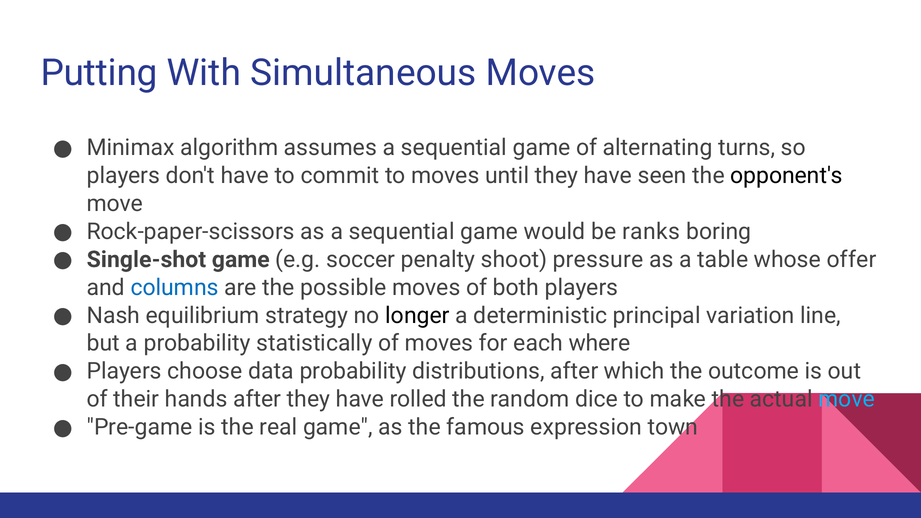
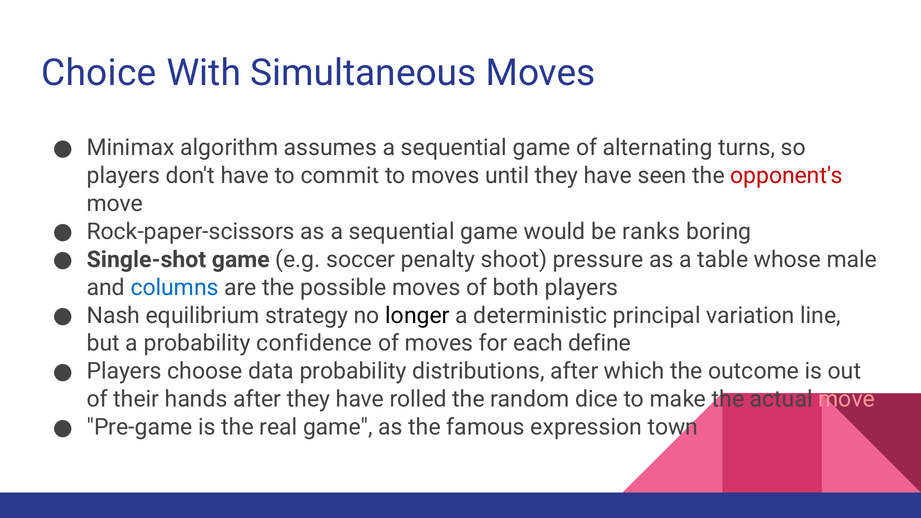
Putting: Putting -> Choice
opponent's colour: black -> red
offer: offer -> male
statistically: statistically -> confidence
where: where -> define
move at (847, 399) colour: light blue -> pink
